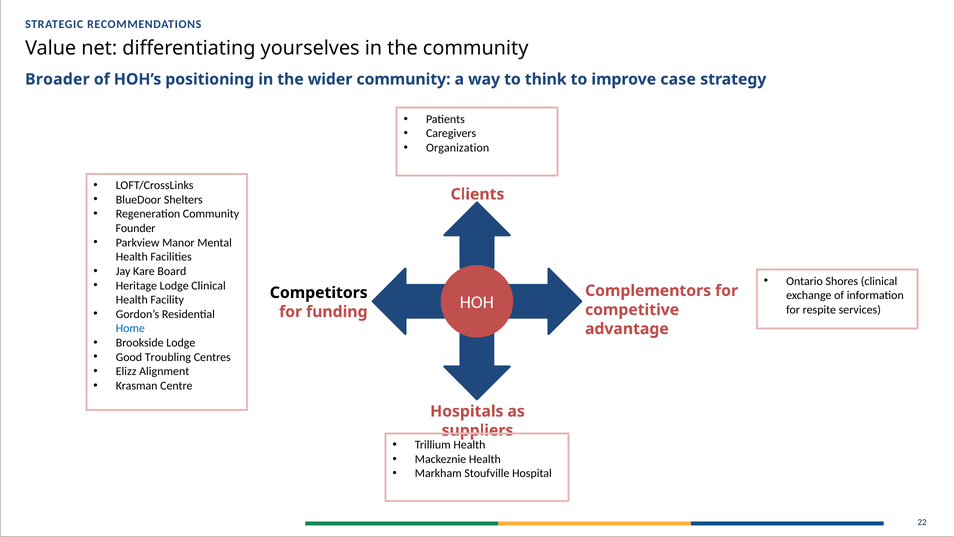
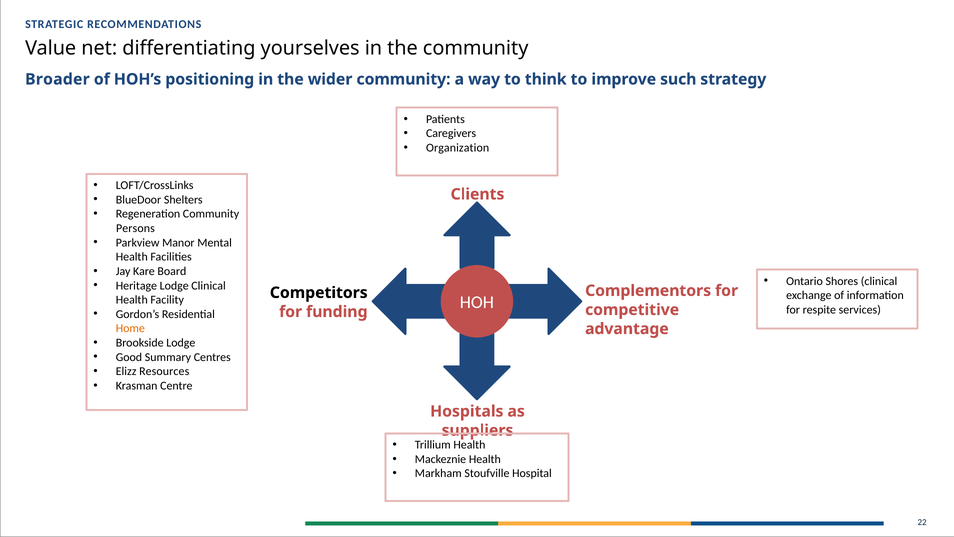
case: case -> such
Founder: Founder -> Persons
Home colour: blue -> orange
Troubling: Troubling -> Summary
Alignment: Alignment -> Resources
